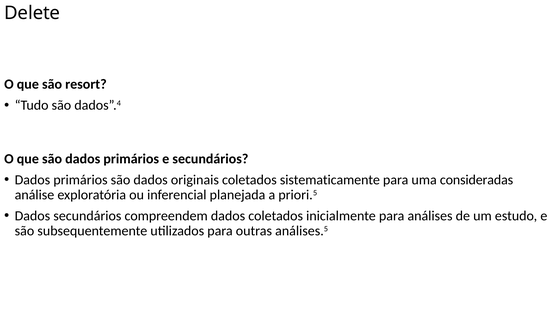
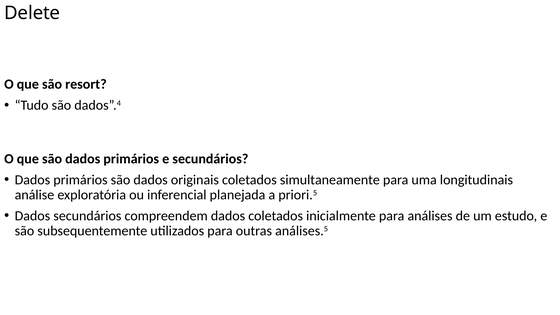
sistematicamente: sistematicamente -> simultaneamente
consideradas: consideradas -> longitudinais
